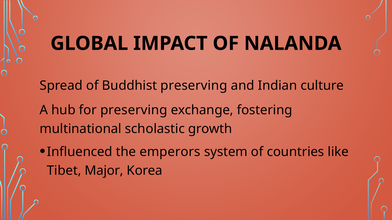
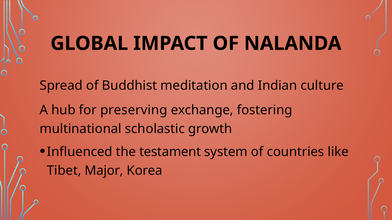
Buddhist preserving: preserving -> meditation
emperors: emperors -> testament
